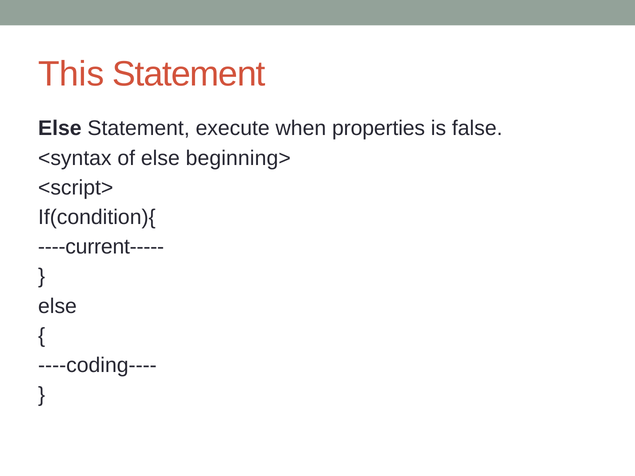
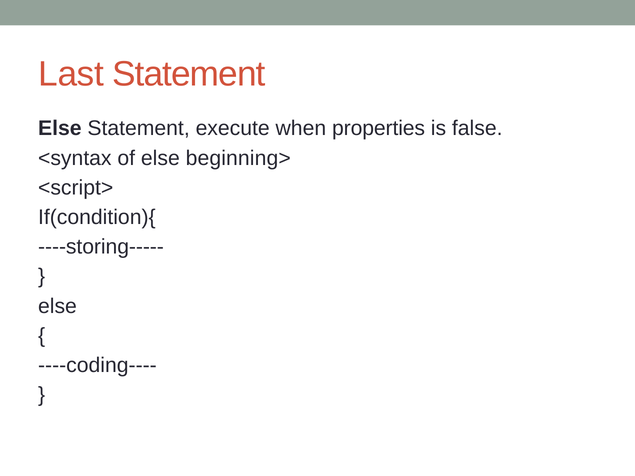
This: This -> Last
----current-----: ----current----- -> ----storing-----
